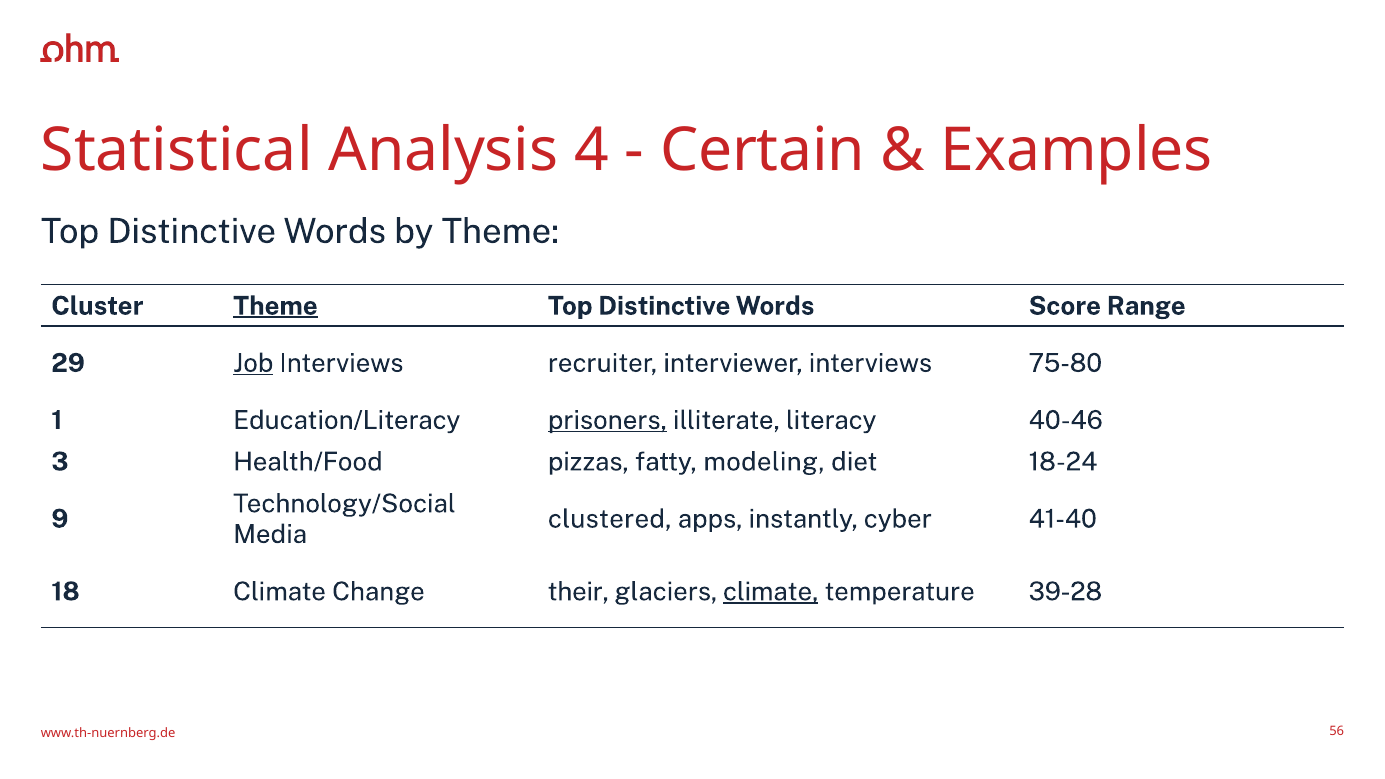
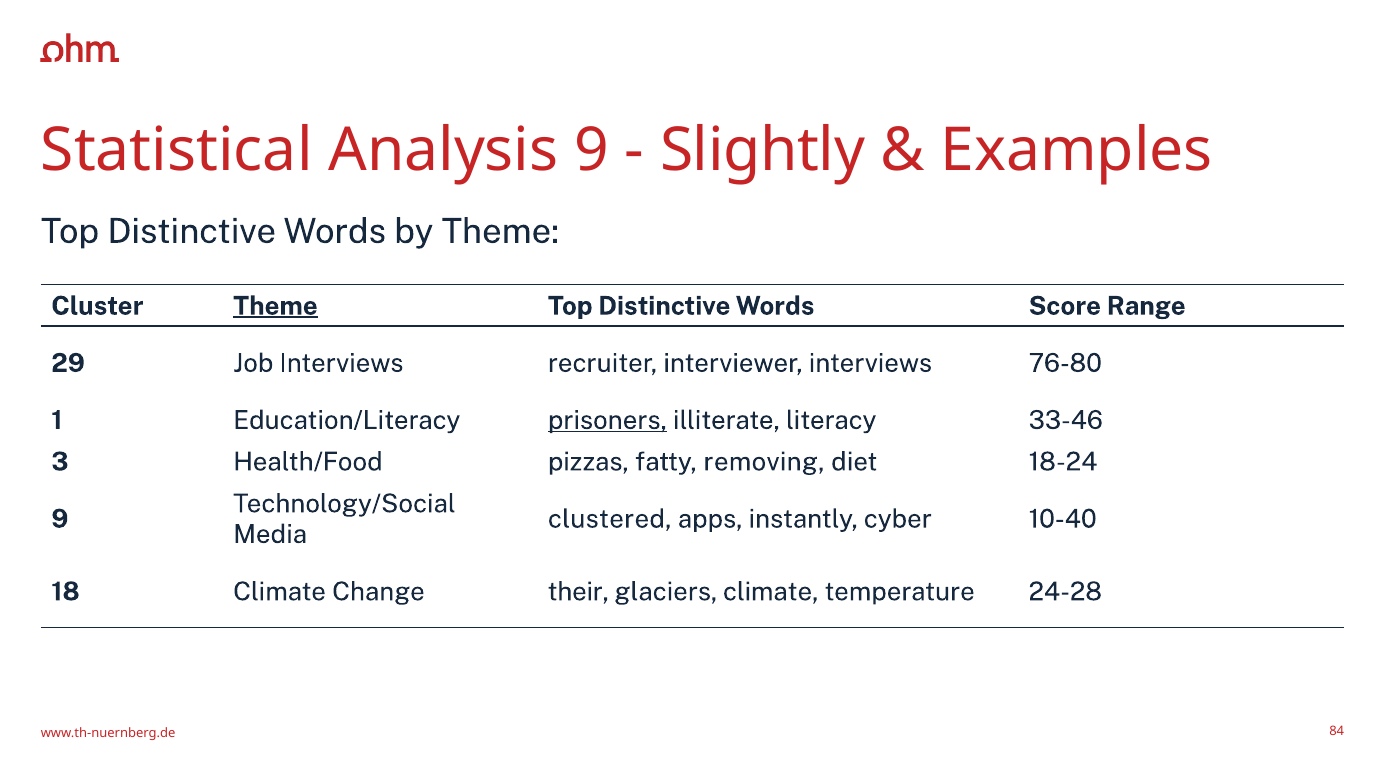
Analysis 4: 4 -> 9
Certain: Certain -> Slightly
Job underline: present -> none
75-80: 75-80 -> 76-80
40-46: 40-46 -> 33-46
modeling: modeling -> removing
41-40: 41-40 -> 10-40
climate at (771, 592) underline: present -> none
39-28: 39-28 -> 24-28
56: 56 -> 84
